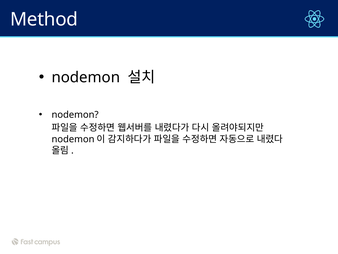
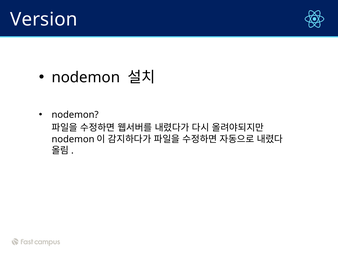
Method: Method -> Version
